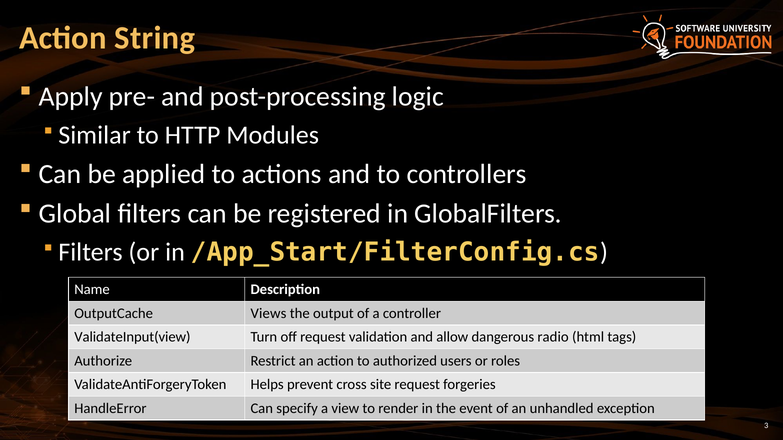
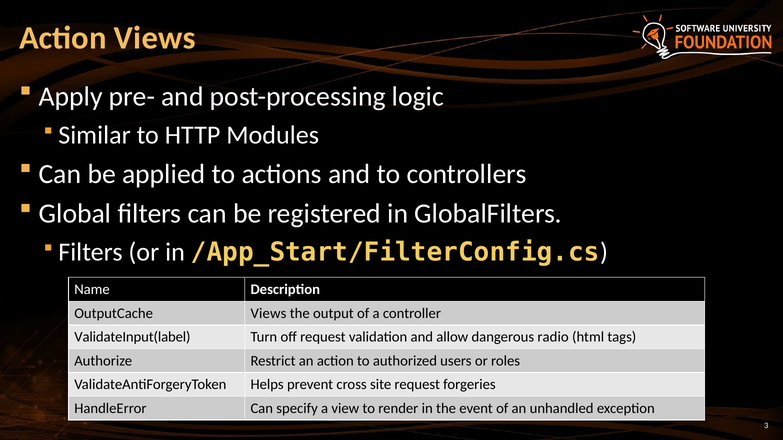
Action String: String -> Views
ValidateInput(view: ValidateInput(view -> ValidateInput(label
